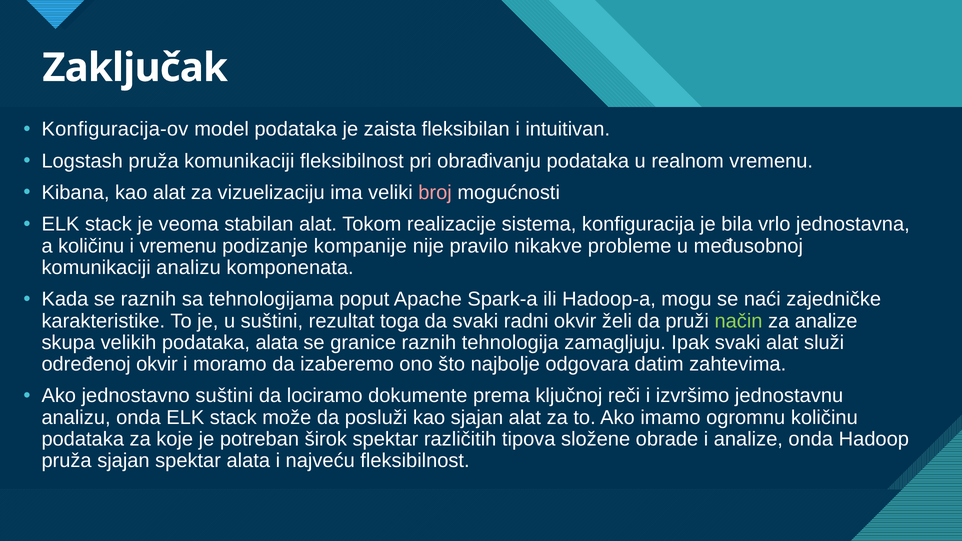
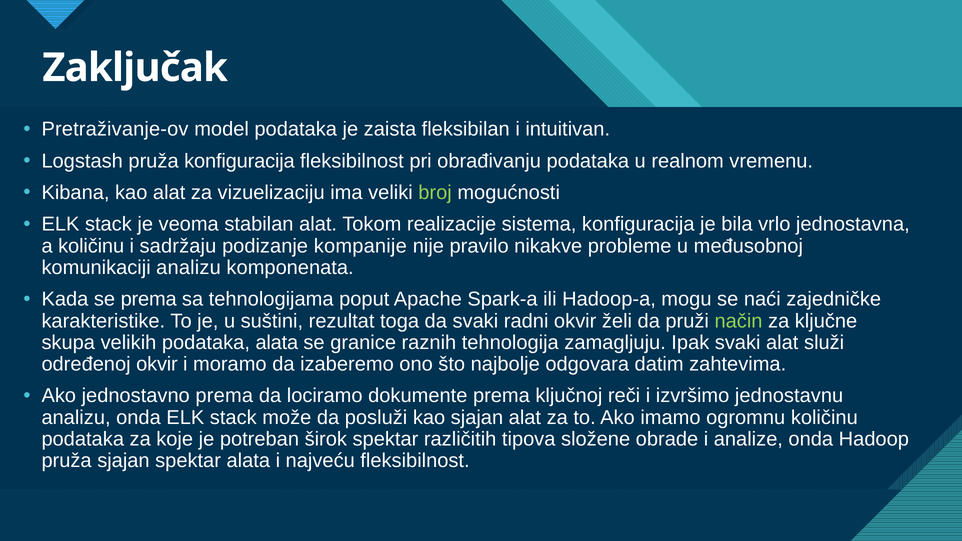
Konfiguracija-ov: Konfiguracija-ov -> Pretraživanje-ov
pruža komunikaciji: komunikaciji -> konfiguracija
broj colour: pink -> light green
i vremenu: vremenu -> sadržaju
se raznih: raznih -> prema
za analize: analize -> ključne
jednostavno suštini: suštini -> prema
